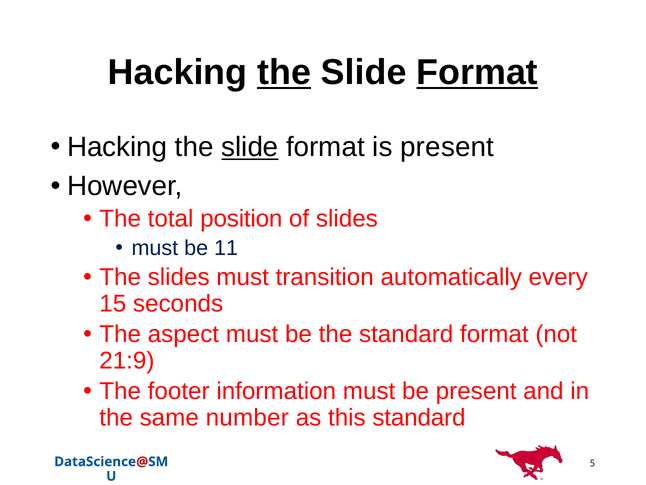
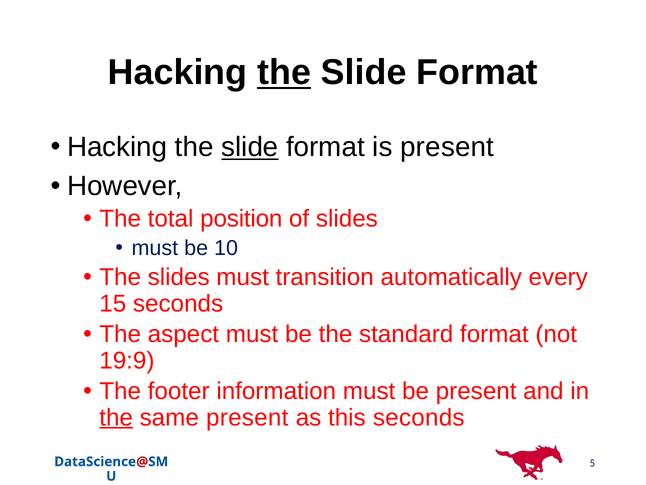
Format at (477, 72) underline: present -> none
11: 11 -> 10
21:9: 21:9 -> 19:9
the at (116, 417) underline: none -> present
same number: number -> present
this standard: standard -> seconds
